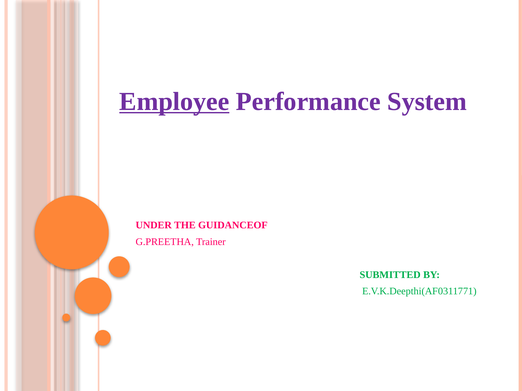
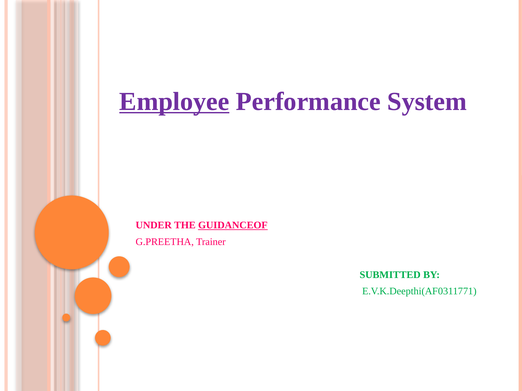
GUIDANCEOF underline: none -> present
